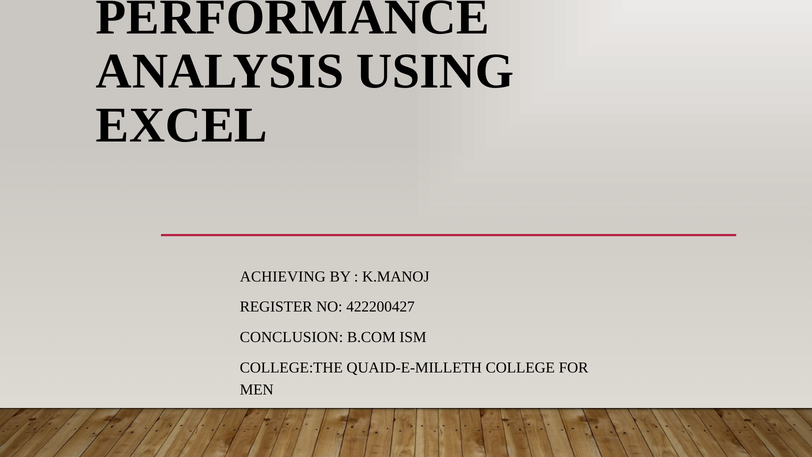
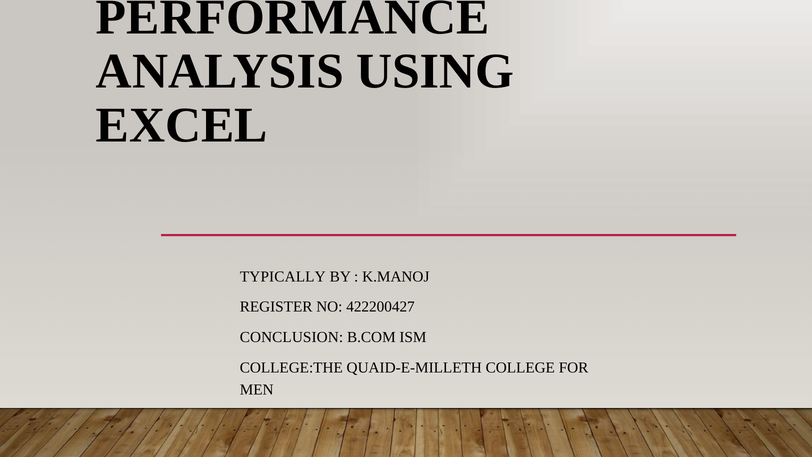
ACHIEVING: ACHIEVING -> TYPICALLY
